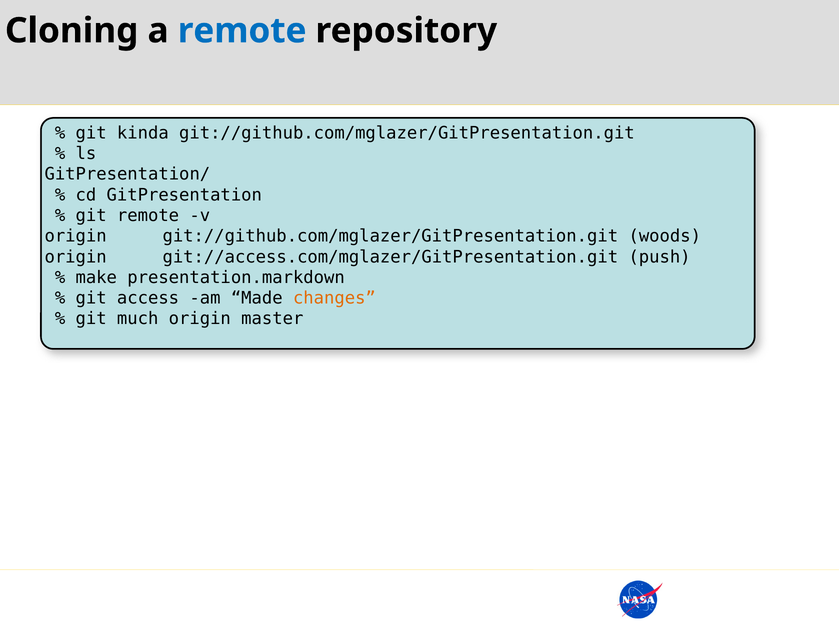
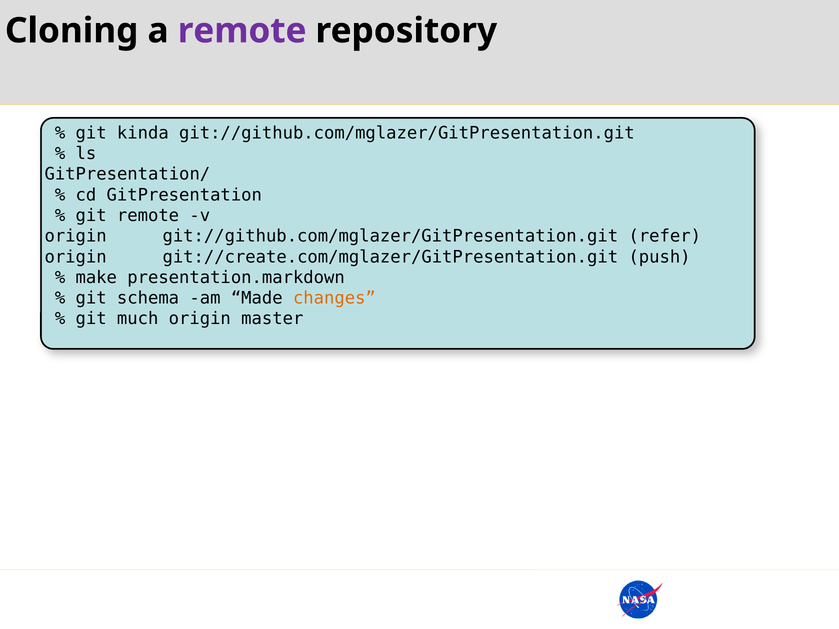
remote at (242, 31) colour: blue -> purple
woods: woods -> refer
git://access.com/mglazer/GitPresentation.git: git://access.com/mglazer/GitPresentation.git -> git://create.com/mglazer/GitPresentation.git
access: access -> schema
